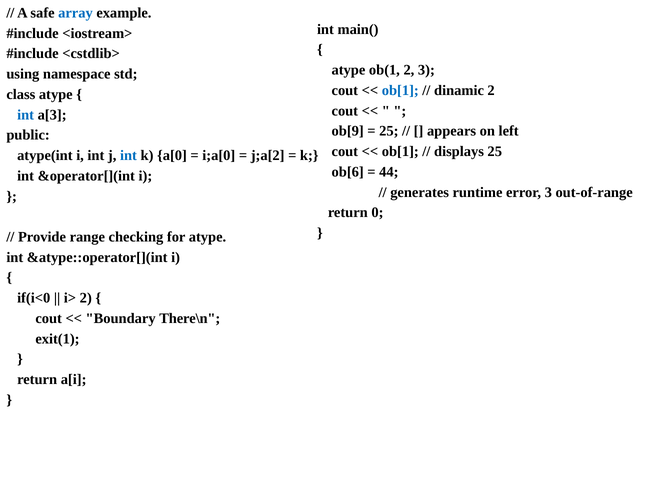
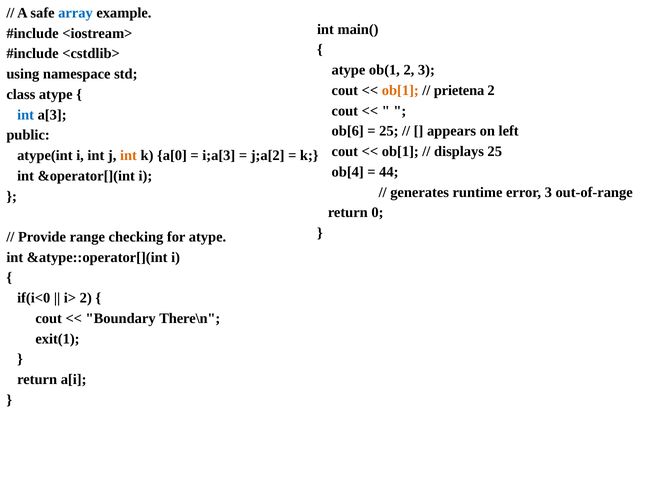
ob[1 at (400, 90) colour: blue -> orange
dinamic: dinamic -> prietena
ob[9: ob[9 -> ob[6
int at (128, 155) colour: blue -> orange
i;a[0: i;a[0 -> i;a[3
ob[6: ob[6 -> ob[4
